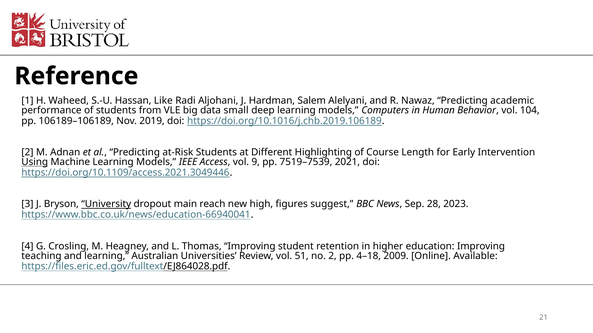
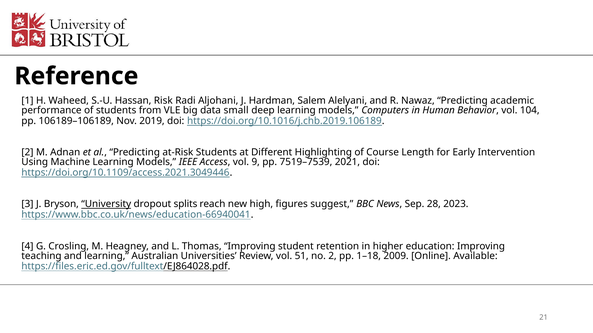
Like: Like -> Risk
Using underline: present -> none
main: main -> splits
4–18: 4–18 -> 1–18
